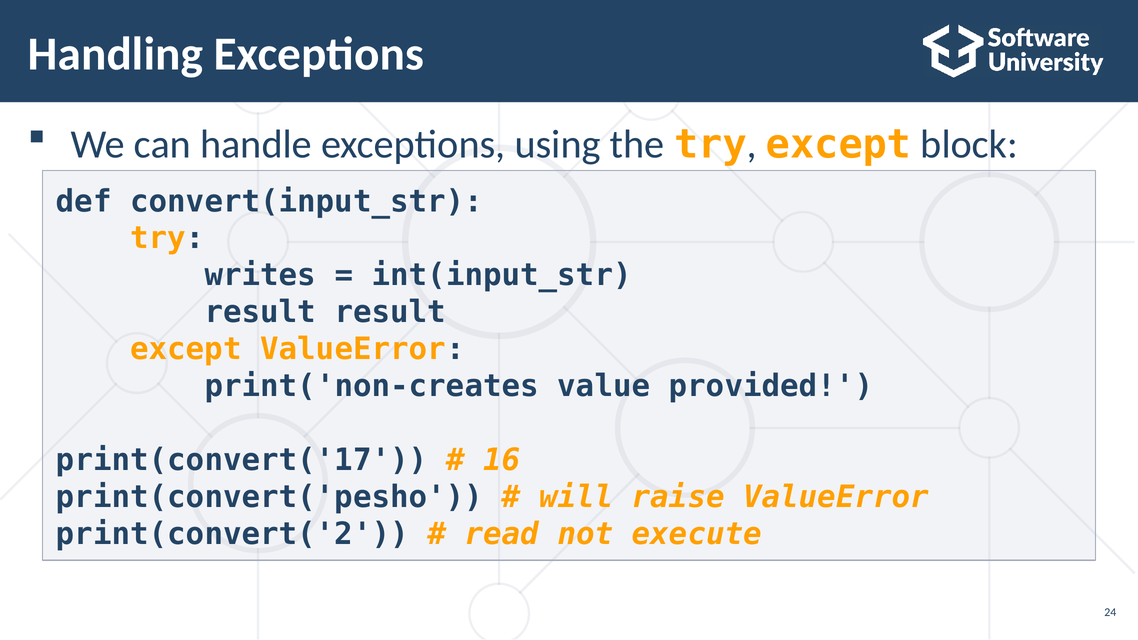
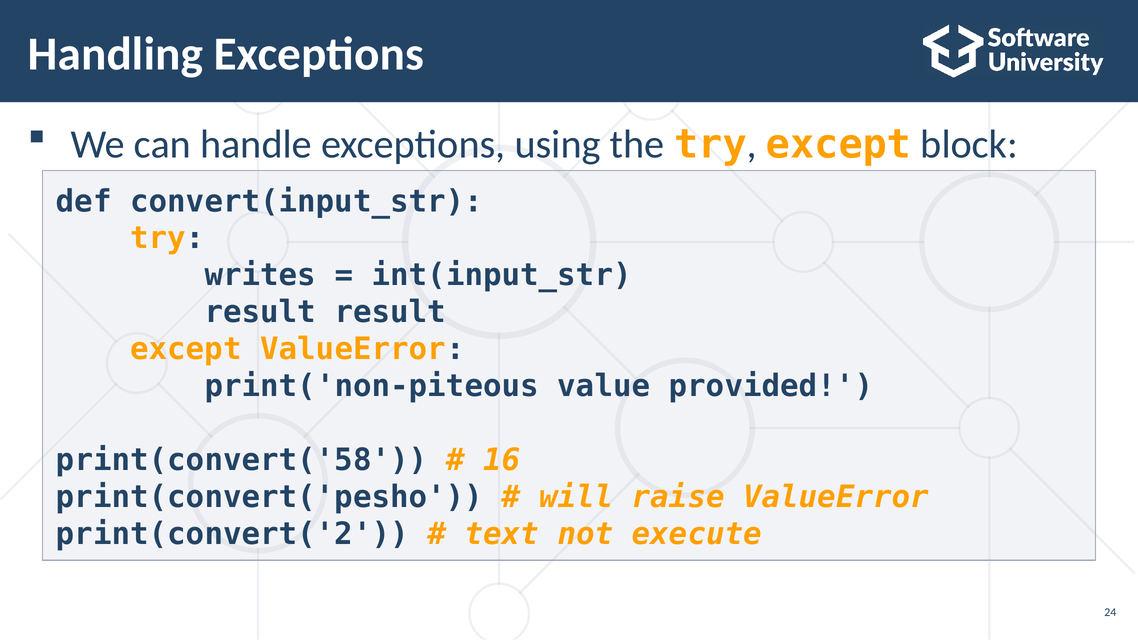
print('non-creates: print('non-creates -> print('non-piteous
print(convert('17: print(convert('17 -> print(convert('58
read: read -> text
